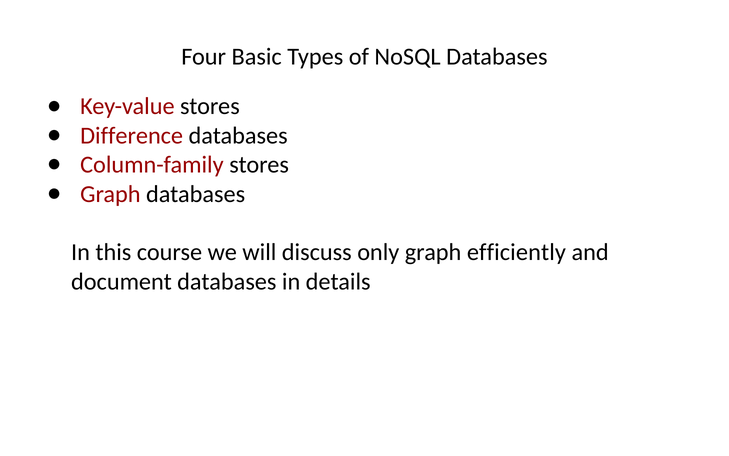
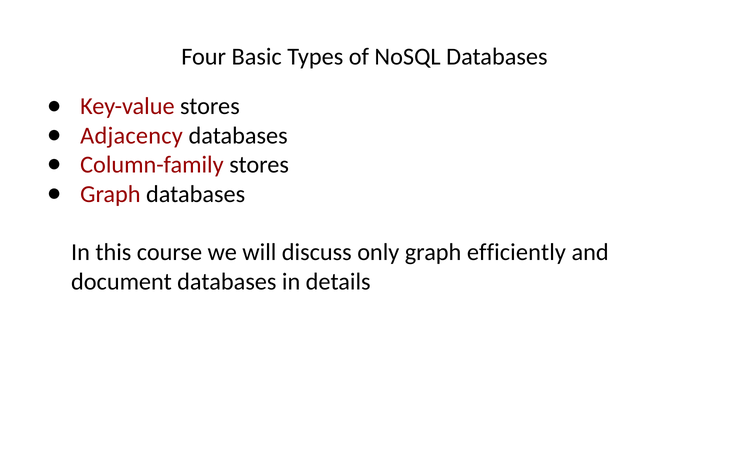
Difference: Difference -> Adjacency
